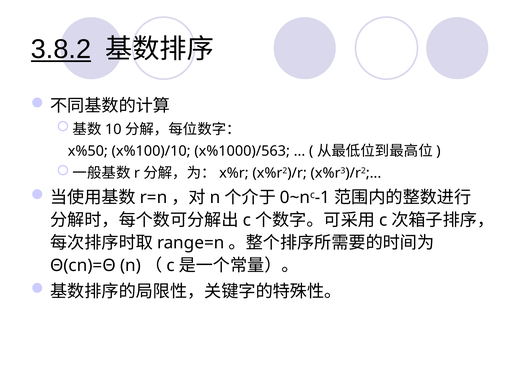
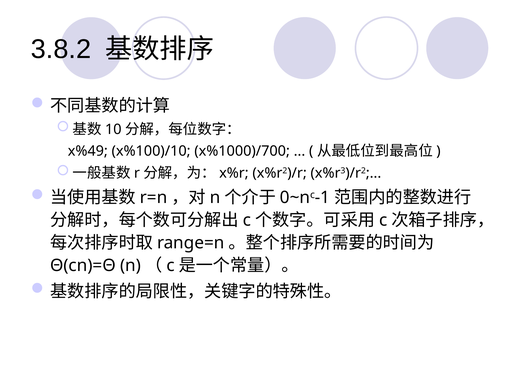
3.8.2 underline: present -> none
x%50: x%50 -> x%49
x%1000)/563: x%1000)/563 -> x%1000)/700
